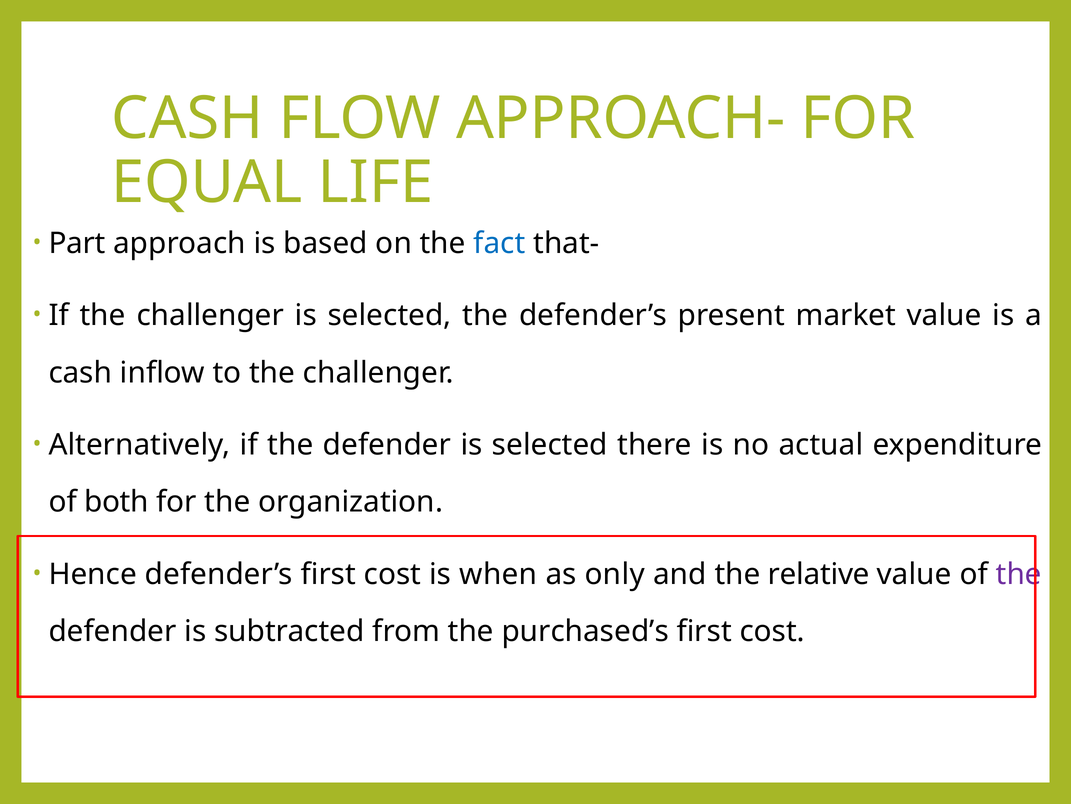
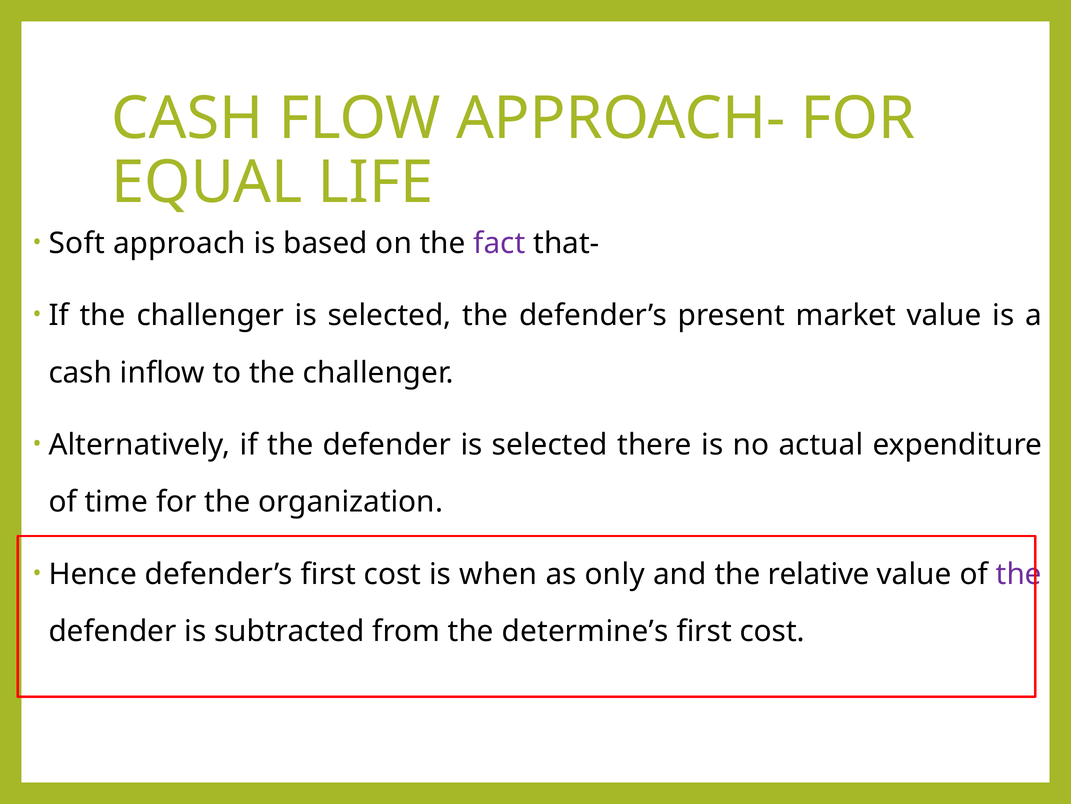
Part: Part -> Soft
fact colour: blue -> purple
both: both -> time
purchased’s: purchased’s -> determine’s
